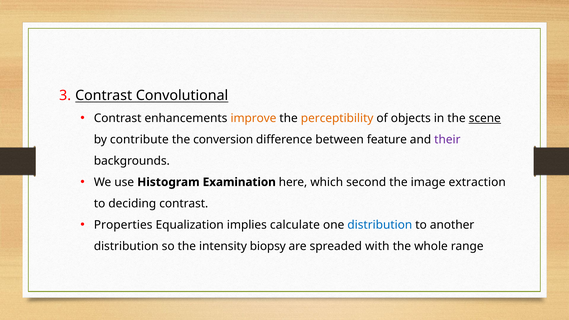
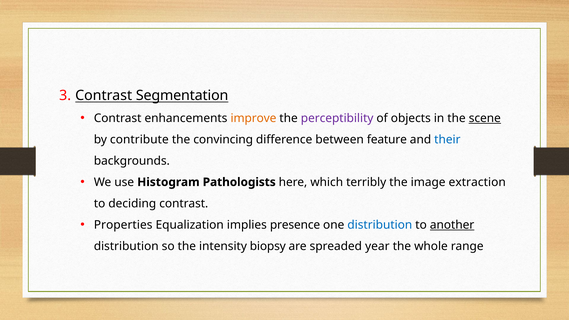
Convolutional: Convolutional -> Segmentation
perceptibility colour: orange -> purple
conversion: conversion -> convincing
their colour: purple -> blue
Examination: Examination -> Pathologists
second: second -> terribly
calculate: calculate -> presence
another underline: none -> present
with: with -> year
